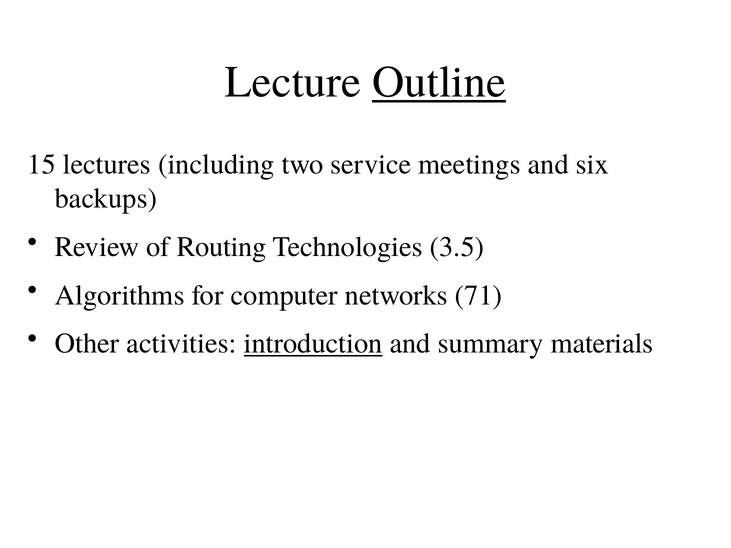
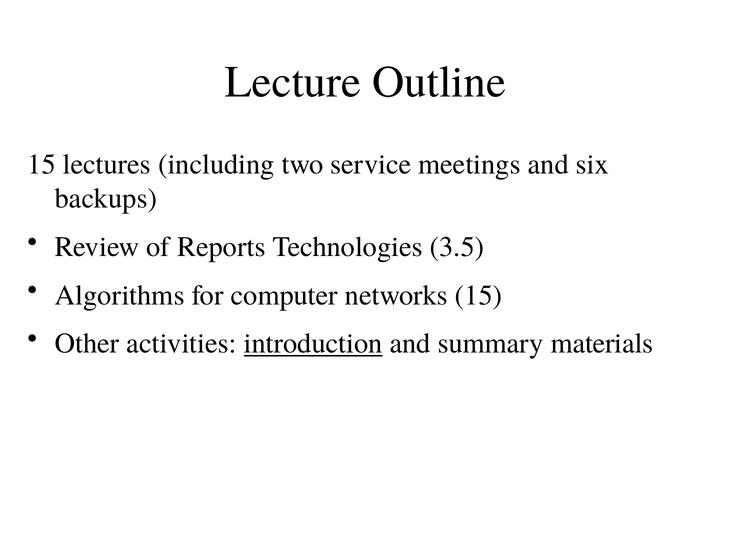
Outline underline: present -> none
Routing: Routing -> Reports
networks 71: 71 -> 15
